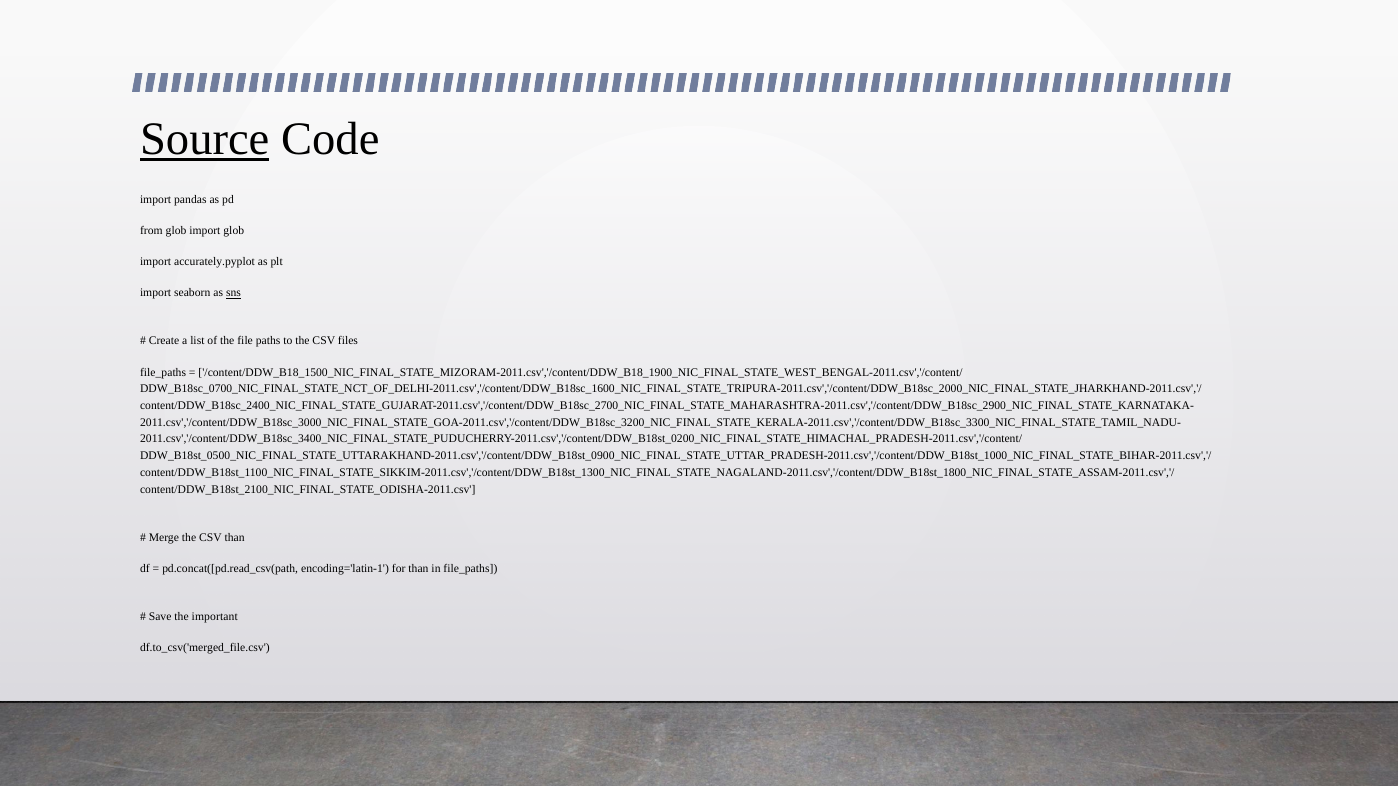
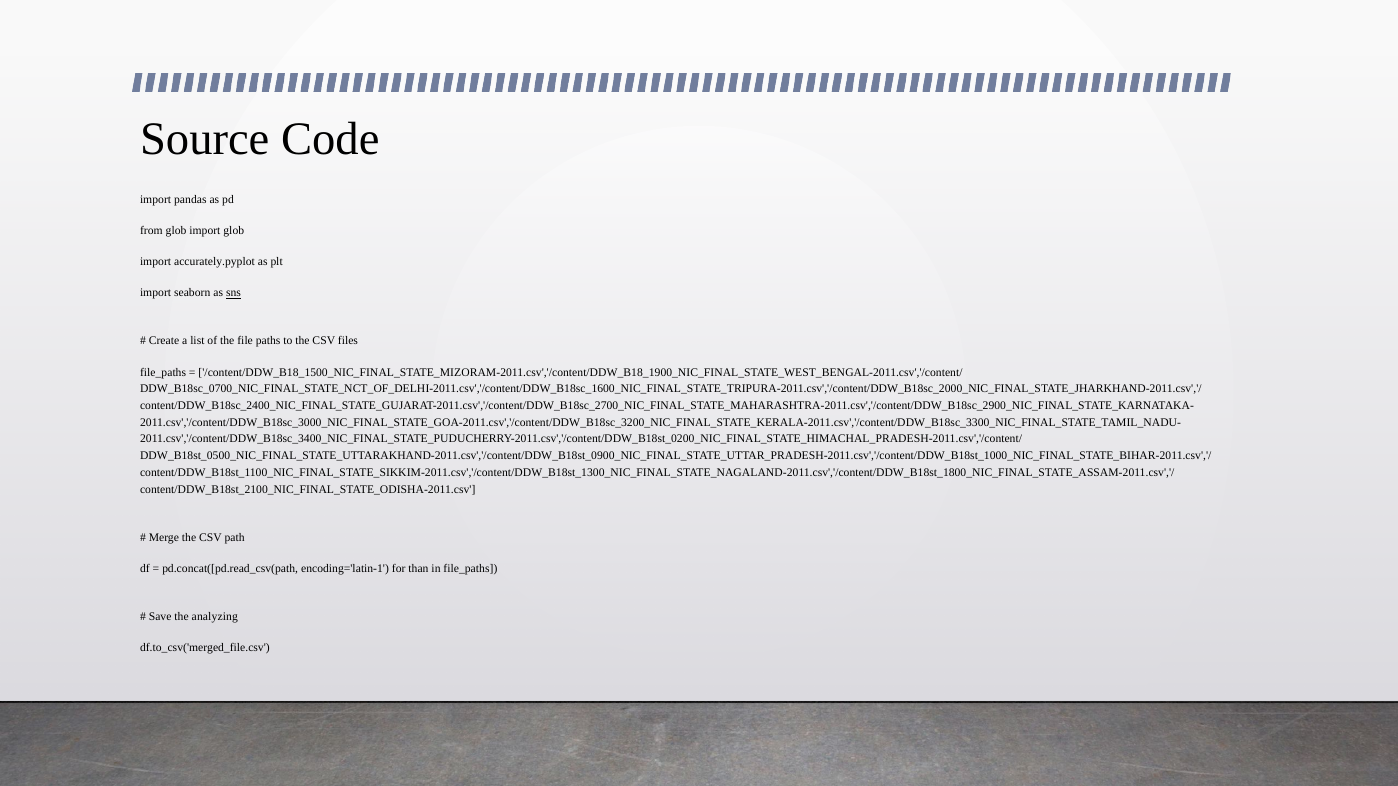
Source underline: present -> none
CSV than: than -> path
important: important -> analyzing
